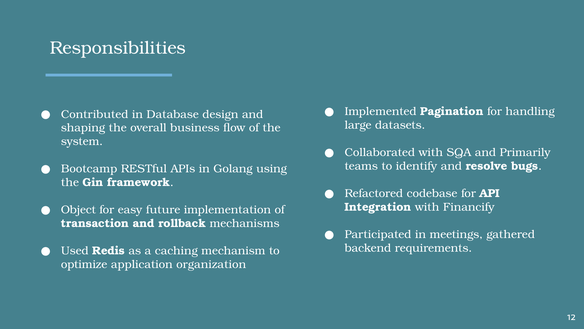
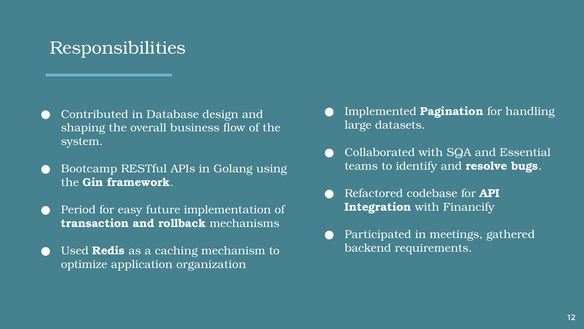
Primarily: Primarily -> Essential
Object: Object -> Period
